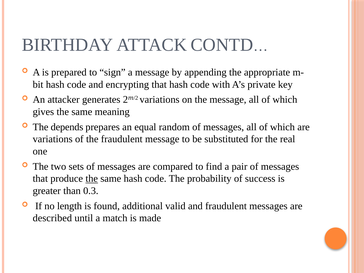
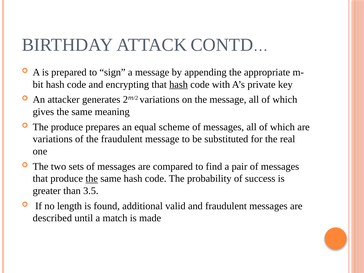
hash at (179, 84) underline: none -> present
The depends: depends -> produce
random: random -> scheme
0.3: 0.3 -> 3.5
